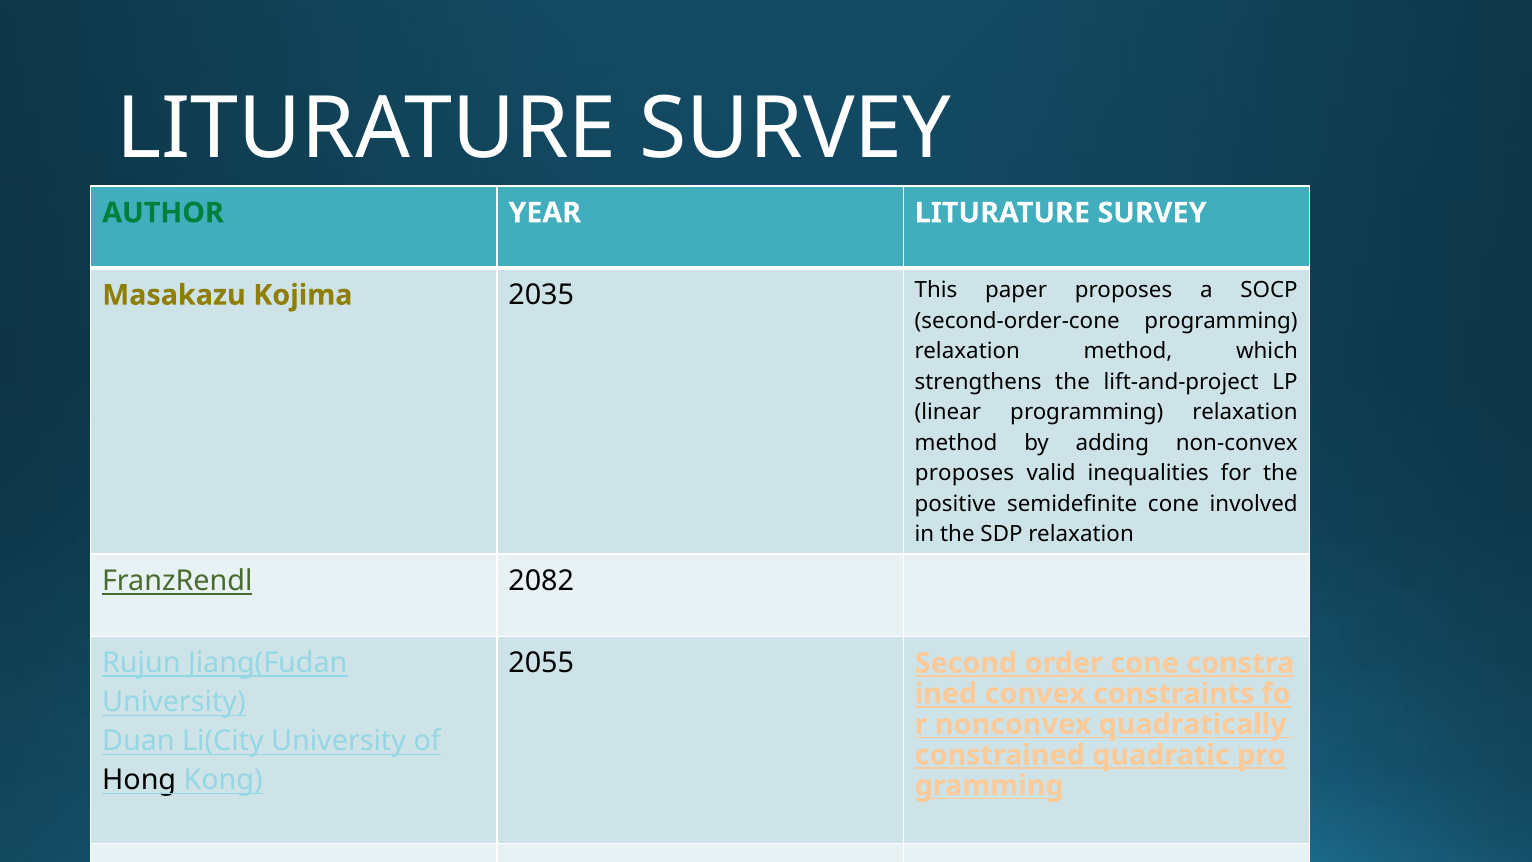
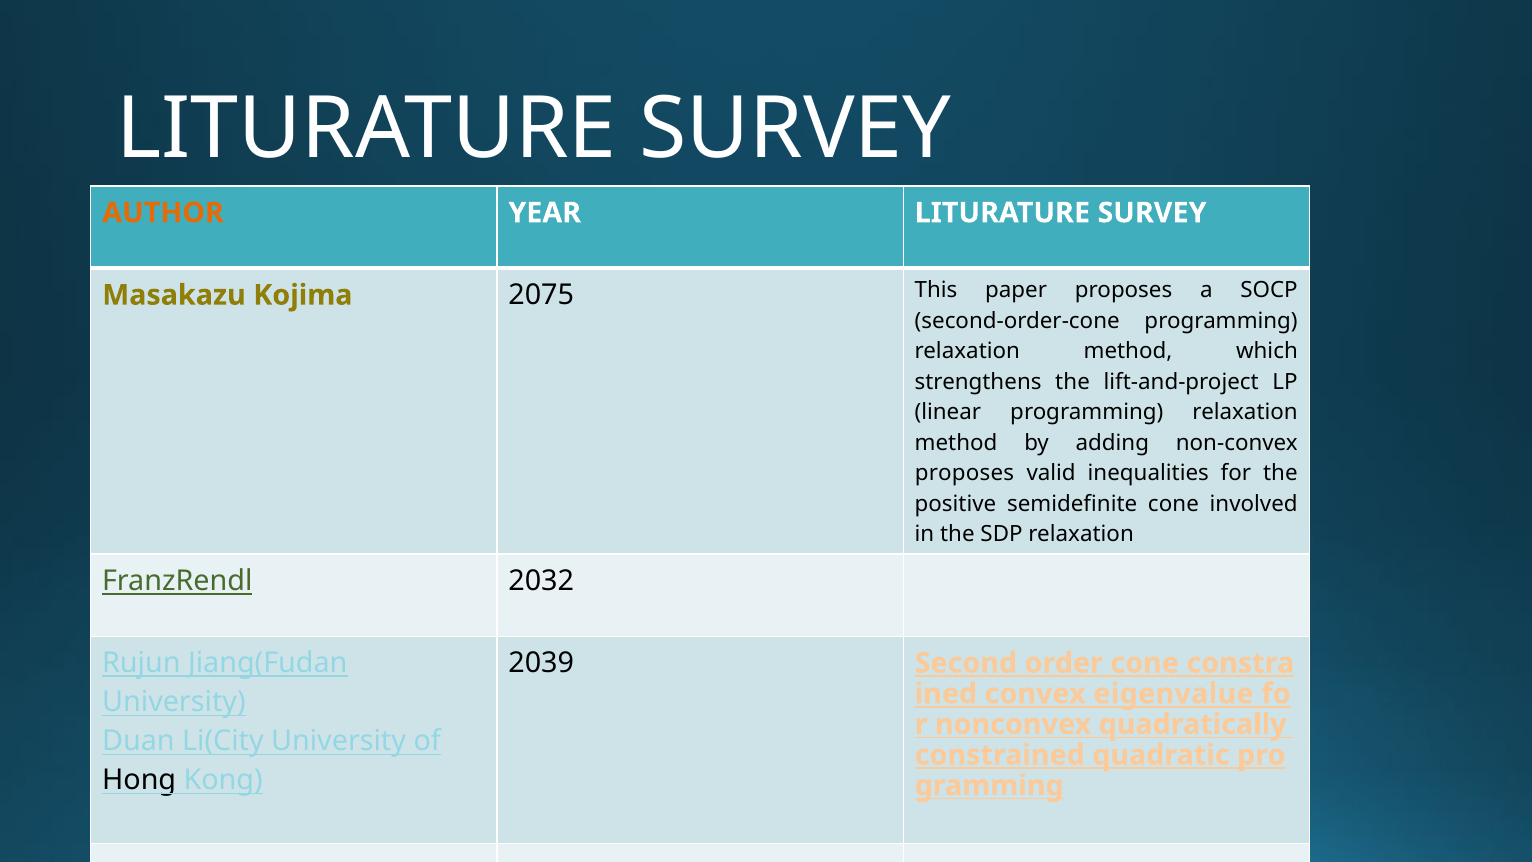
AUTHOR colour: green -> orange
2035: 2035 -> 2075
2082: 2082 -> 2032
2055: 2055 -> 2039
constraints: constraints -> eigenvalue
